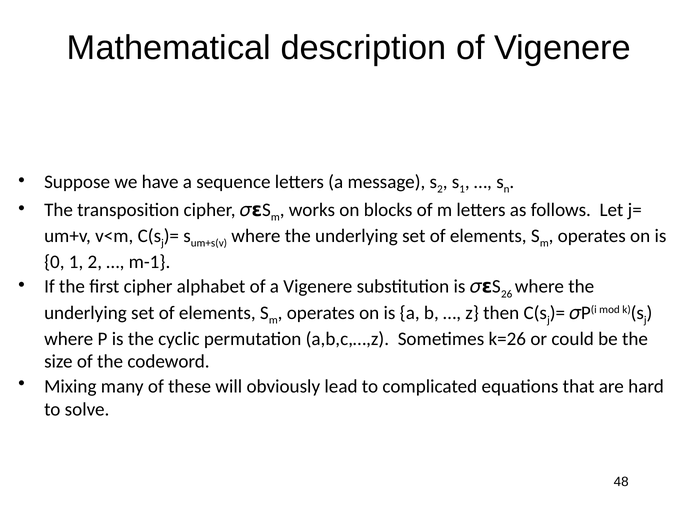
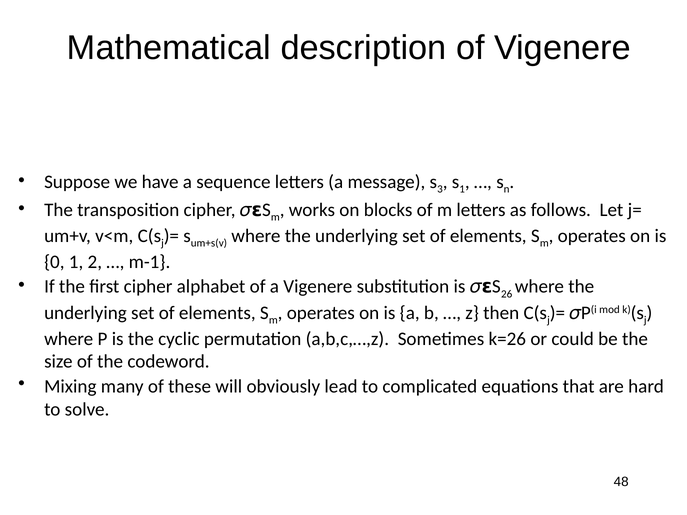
2 at (440, 189): 2 -> 3
